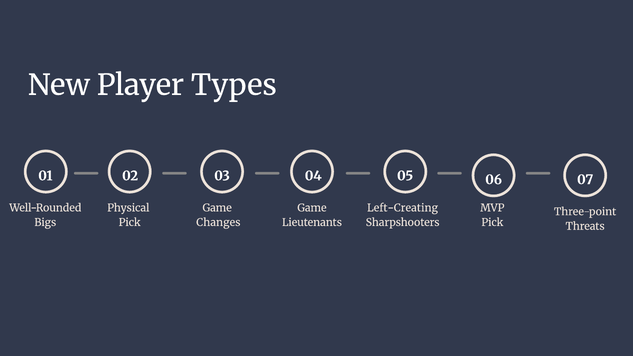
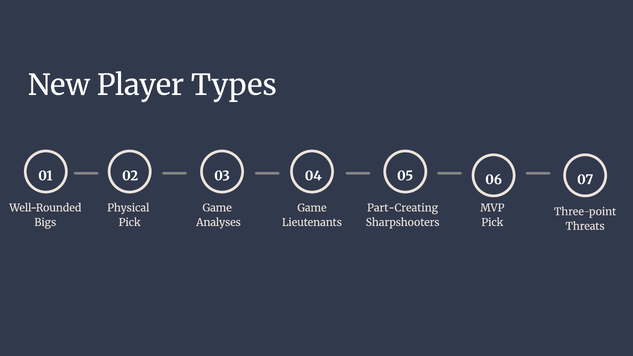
Left-Creating: Left-Creating -> Part-Creating
Changes: Changes -> Analyses
